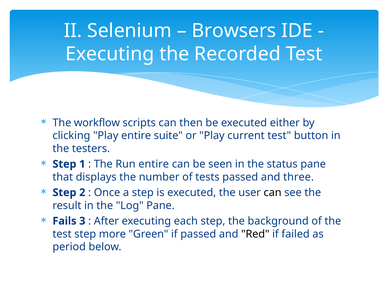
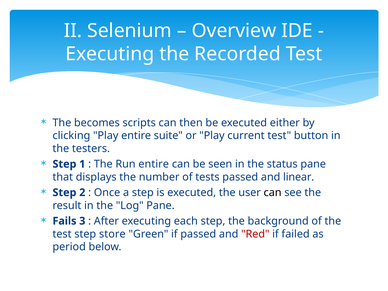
Browsers: Browsers -> Overview
workflow: workflow -> becomes
three: three -> linear
more: more -> store
Red colour: black -> red
